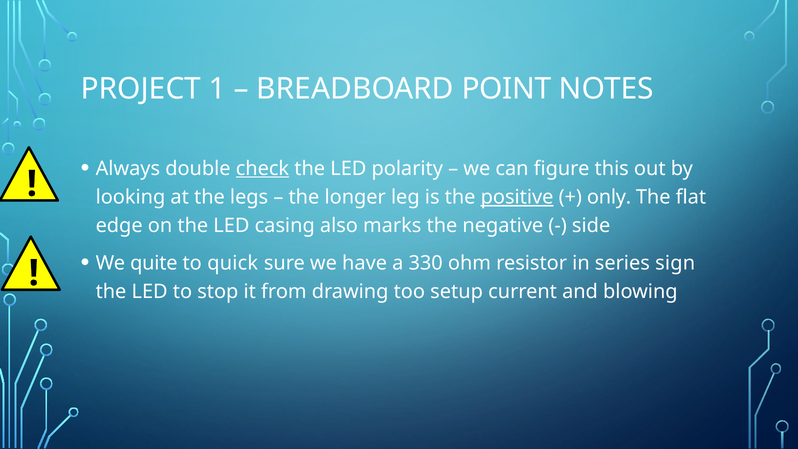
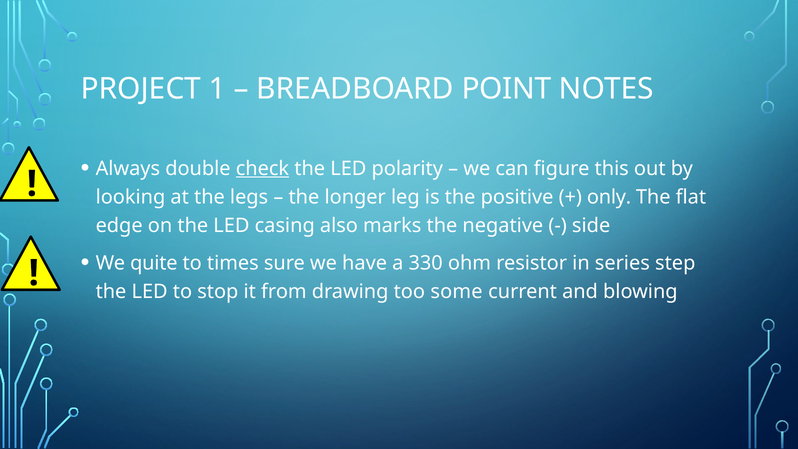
positive underline: present -> none
quick: quick -> times
sign: sign -> step
setup: setup -> some
